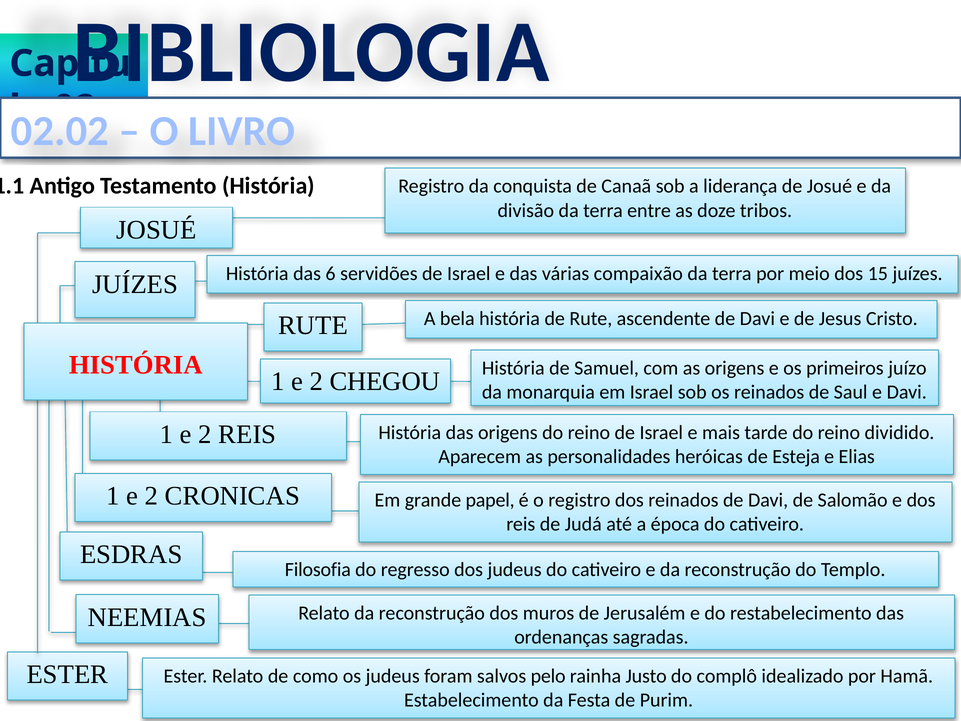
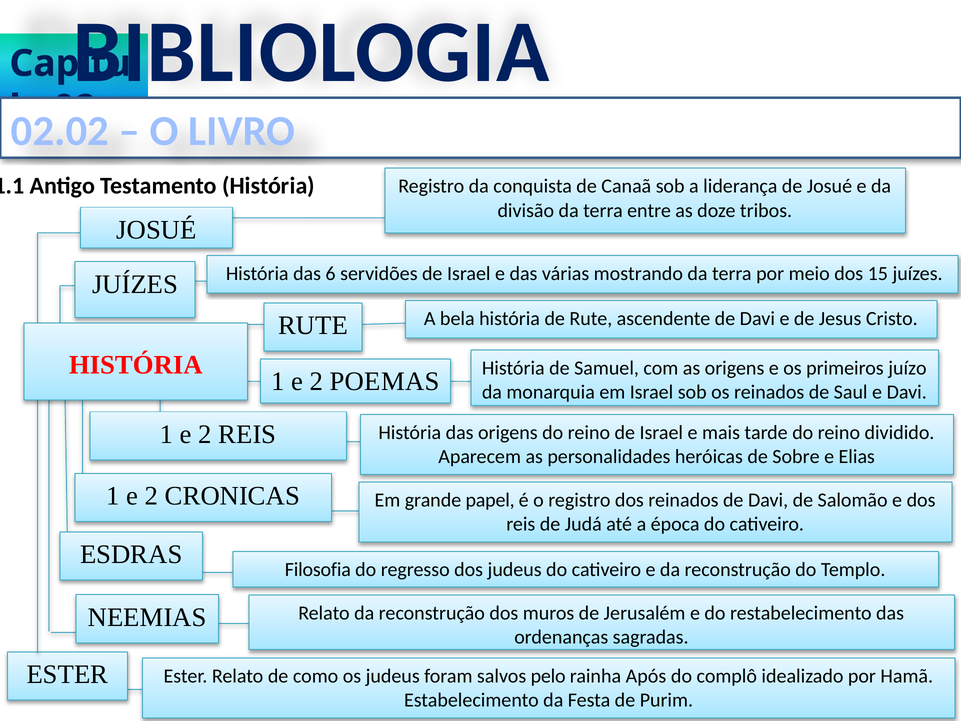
compaixão: compaixão -> mostrando
CHEGOU: CHEGOU -> POEMAS
Esteja: Esteja -> Sobre
Justo: Justo -> Após
